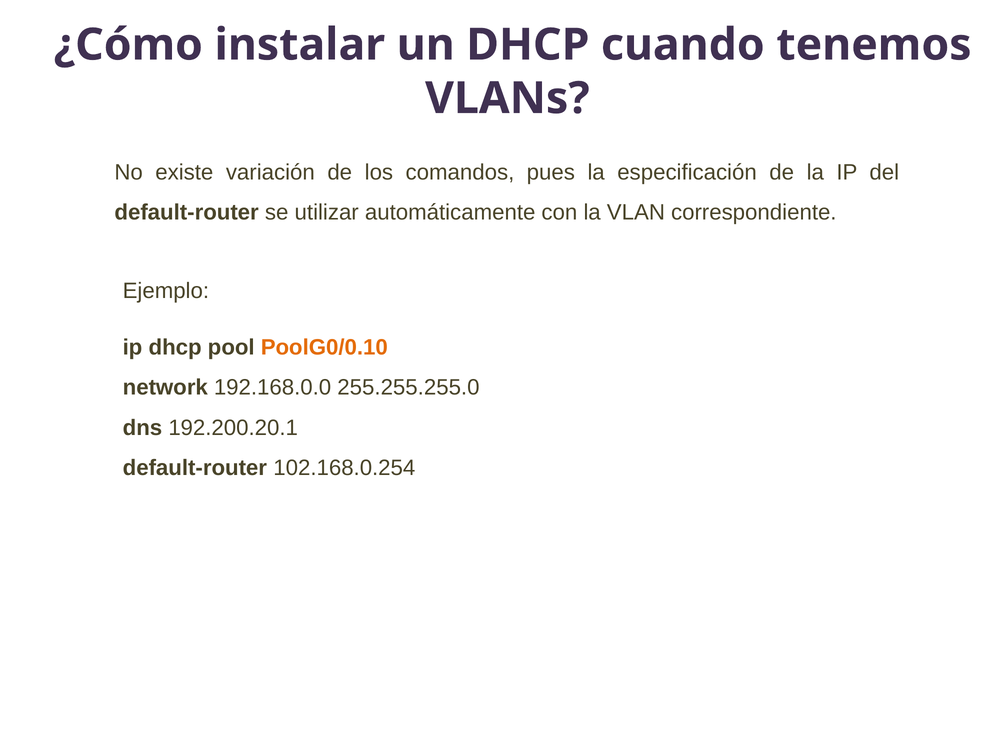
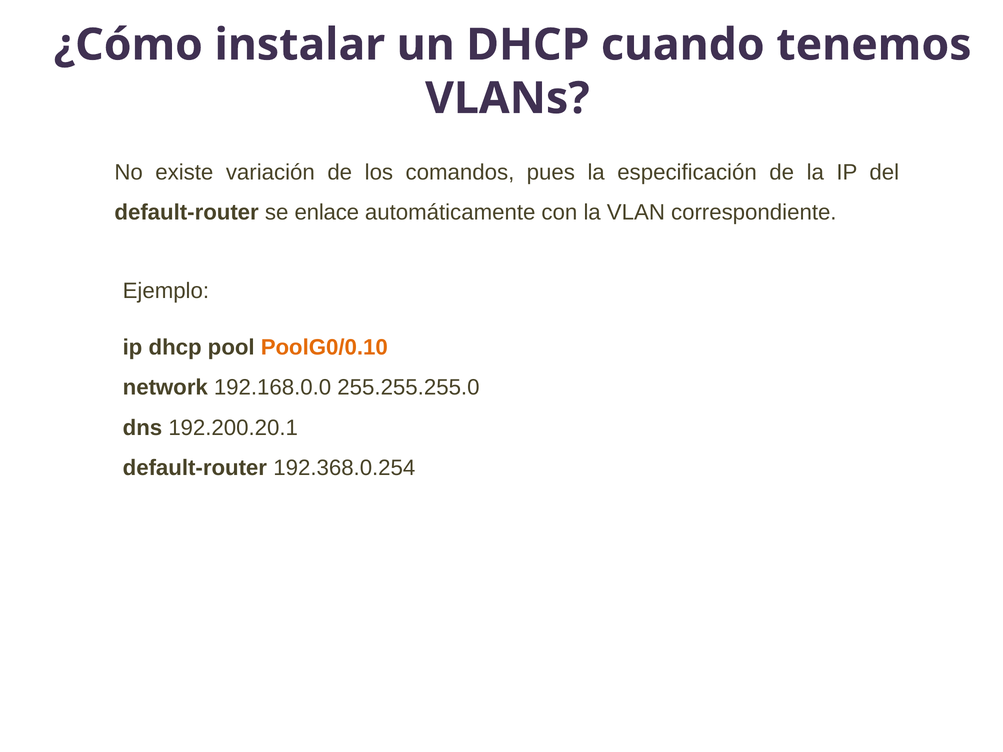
utilizar: utilizar -> enlace
102.168.0.254: 102.168.0.254 -> 192.368.0.254
